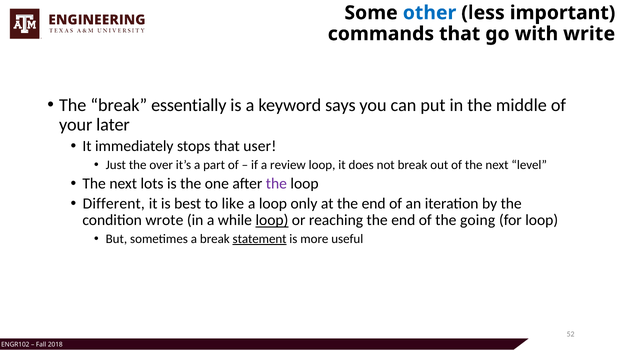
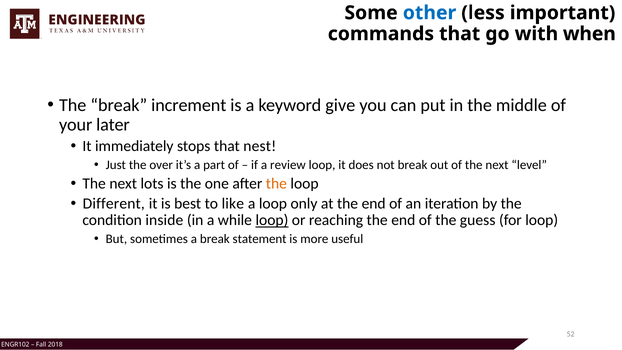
write: write -> when
essentially: essentially -> increment
says: says -> give
user: user -> nest
the at (276, 183) colour: purple -> orange
wrote: wrote -> inside
going: going -> guess
statement underline: present -> none
